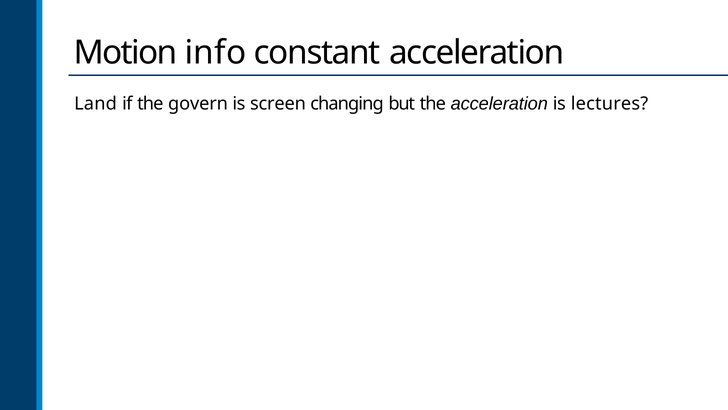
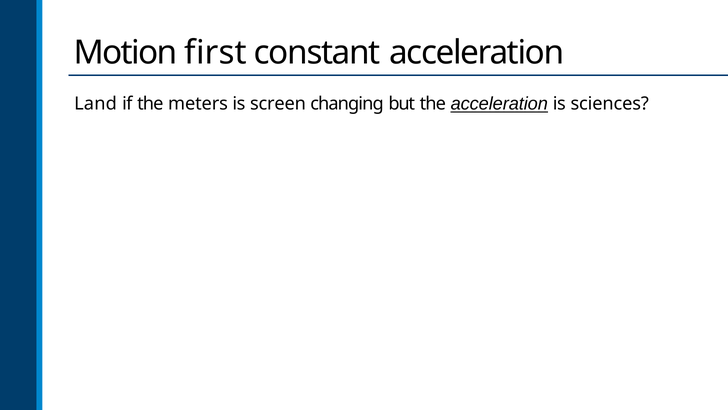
info: info -> first
govern: govern -> meters
acceleration at (499, 104) underline: none -> present
lectures: lectures -> sciences
